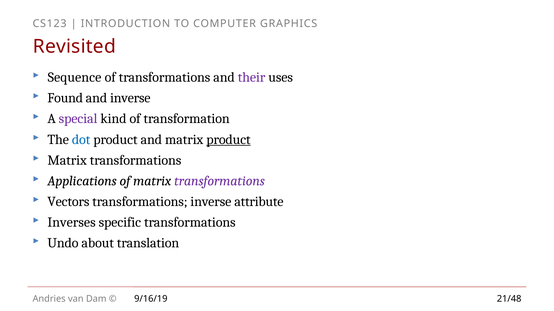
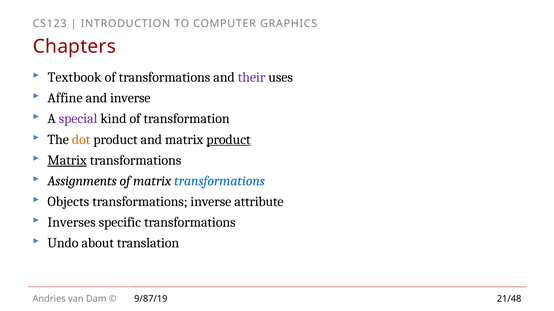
Revisited: Revisited -> Chapters
Sequence: Sequence -> Textbook
Found: Found -> Affine
dot colour: blue -> orange
Matrix at (67, 160) underline: none -> present
Applications: Applications -> Assignments
transformations at (220, 181) colour: purple -> blue
Vectors: Vectors -> Objects
9/16/19: 9/16/19 -> 9/87/19
